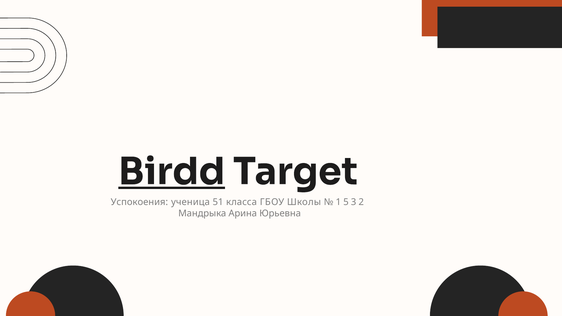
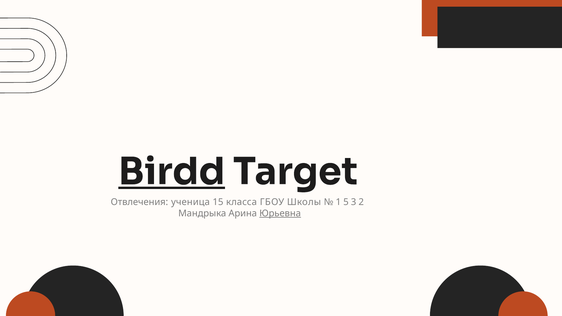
Успокоения: Успокоения -> Отвлечения
51: 51 -> 15
Юрьевна underline: none -> present
